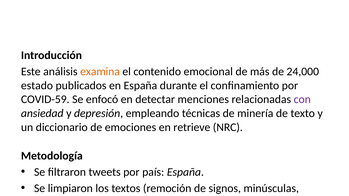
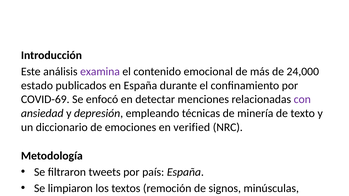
examina colour: orange -> purple
COVID-59: COVID-59 -> COVID-69
en retrieve: retrieve -> verified
